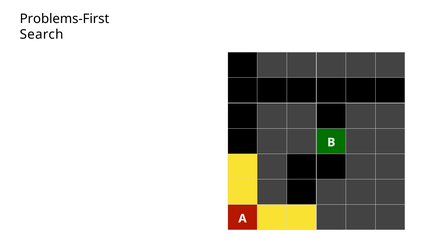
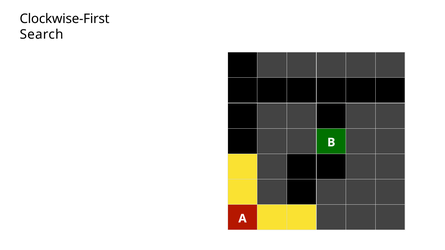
Problems-First: Problems-First -> Clockwise-First
